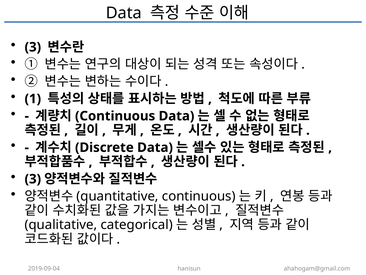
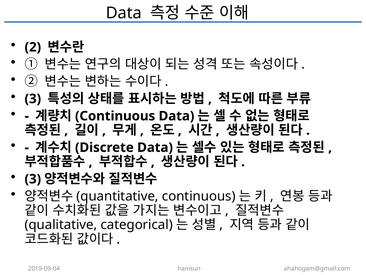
3 at (33, 47): 3 -> 2
1 at (33, 99): 1 -> 3
